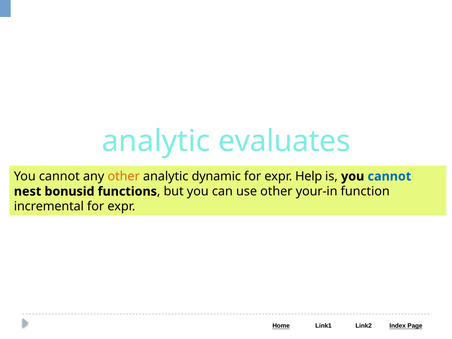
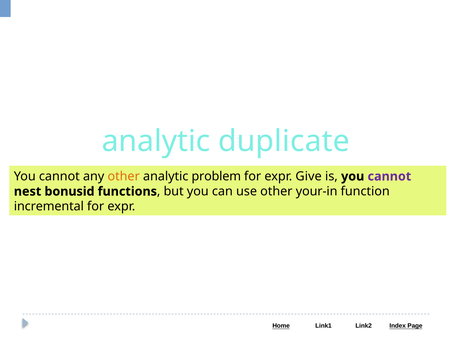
evaluates: evaluates -> duplicate
dynamic: dynamic -> problem
Help: Help -> Give
cannot at (389, 176) colour: blue -> purple
